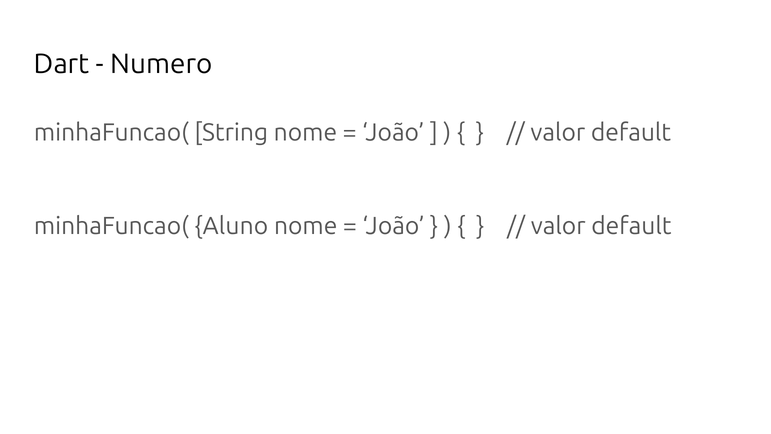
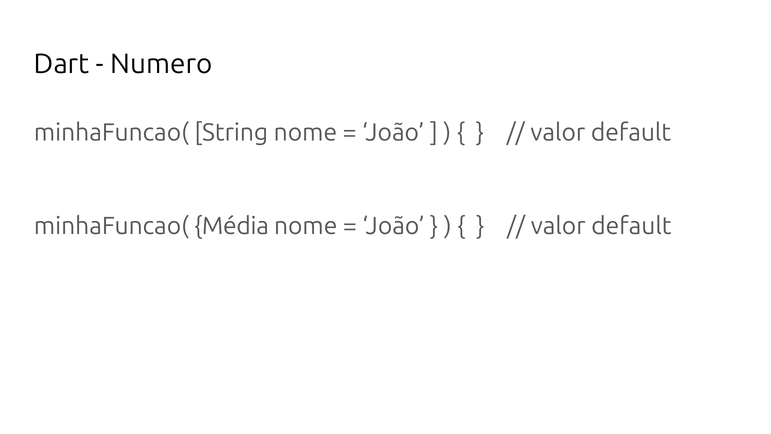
Aluno: Aluno -> Média
